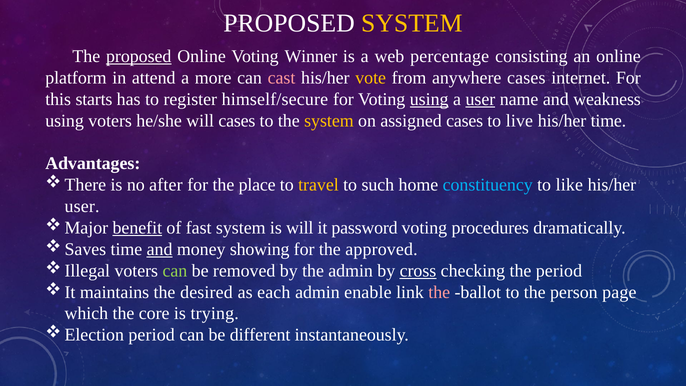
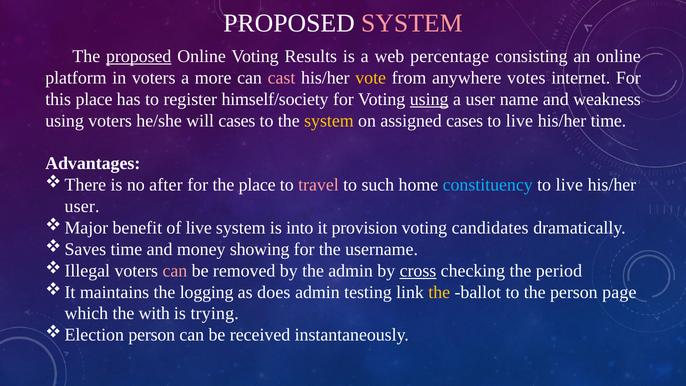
SYSTEM at (412, 23) colour: yellow -> pink
Winner: Winner -> Results
in attend: attend -> voters
anywhere cases: cases -> votes
this starts: starts -> place
himself/secure: himself/secure -> himself/society
user at (480, 99) underline: present -> none
travel colour: yellow -> pink
like at (569, 185): like -> live
benefit underline: present -> none
of fast: fast -> live
is will: will -> into
password: password -> provision
procedures: procedures -> candidates
and at (160, 249) underline: present -> none
approved: approved -> username
can at (175, 271) colour: light green -> pink
desired: desired -> logging
each: each -> does
enable: enable -> testing
the at (439, 292) colour: pink -> yellow
core: core -> with
period at (152, 335): period -> person
different: different -> received
